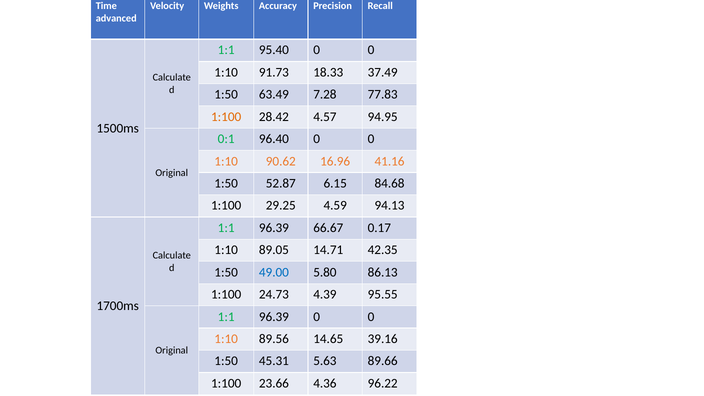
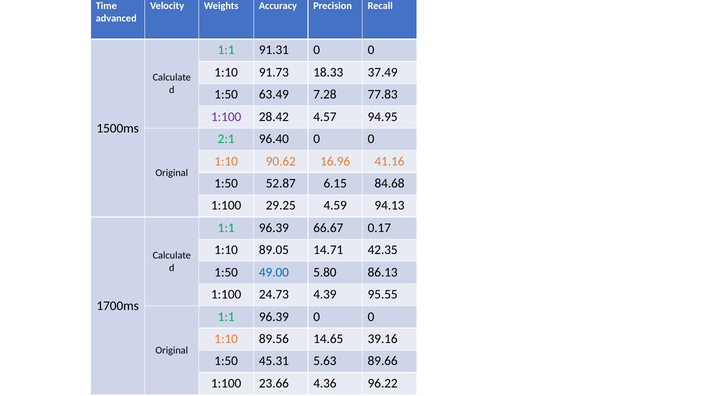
95.40: 95.40 -> 91.31
1:100 at (226, 117) colour: orange -> purple
0:1: 0:1 -> 2:1
